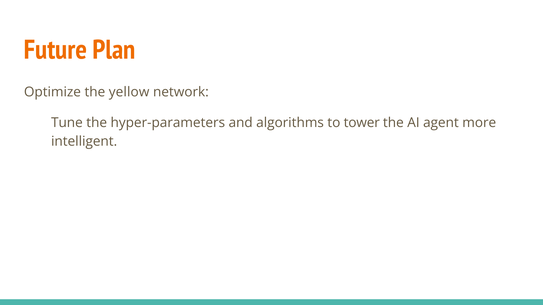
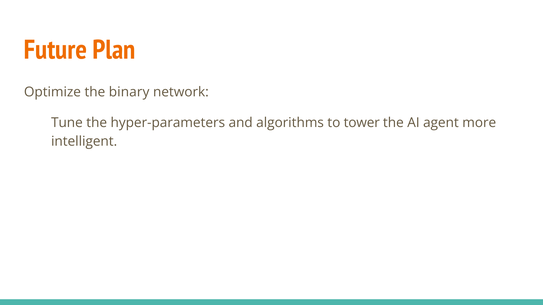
yellow: yellow -> binary
